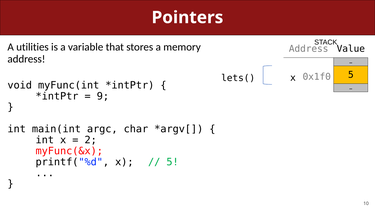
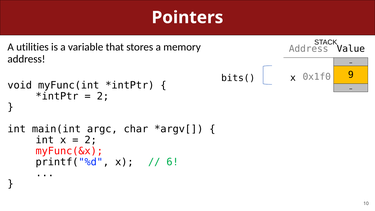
0x1f0 5: 5 -> 9
lets(: lets( -> bits(
9 at (103, 96): 9 -> 2
5 at (173, 162): 5 -> 6
